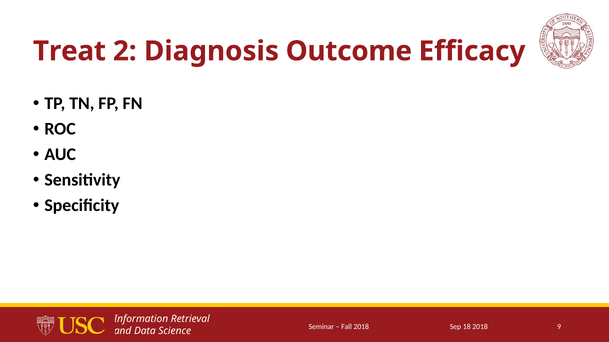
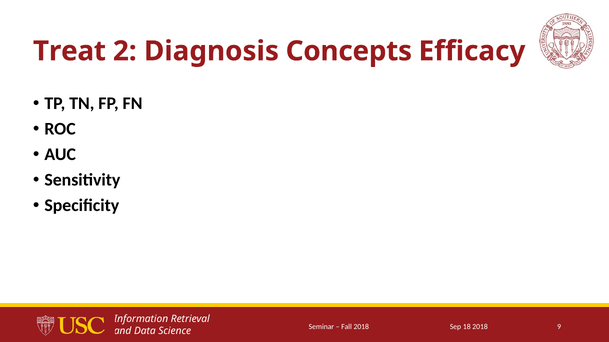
Outcome: Outcome -> Concepts
